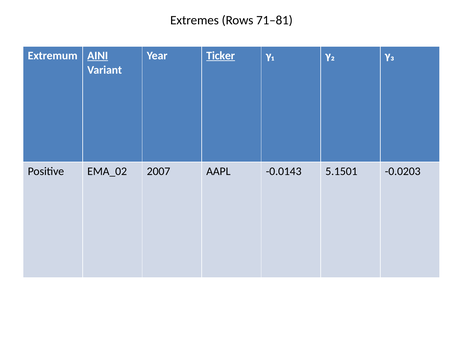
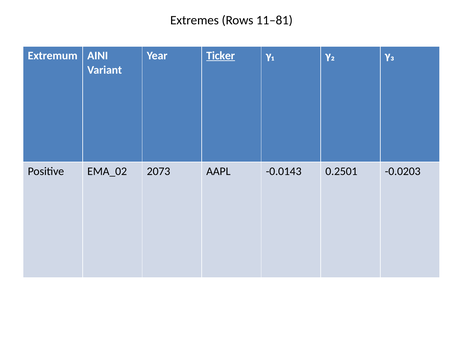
71–81: 71–81 -> 11–81
AINI underline: present -> none
2007: 2007 -> 2073
5.1501: 5.1501 -> 0.2501
